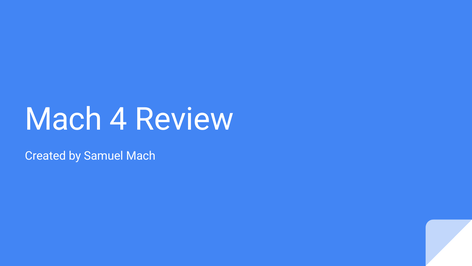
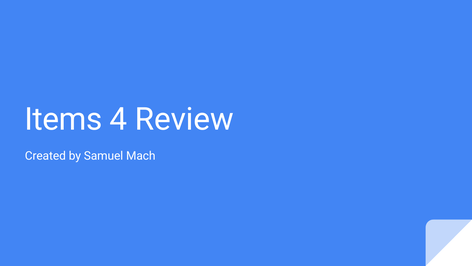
Mach at (63, 119): Mach -> Items
